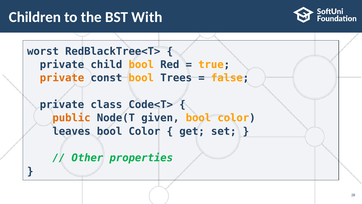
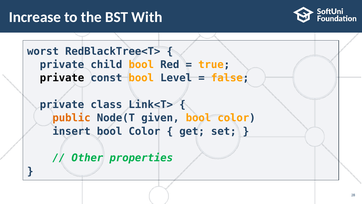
Children: Children -> Increase
private at (62, 78) colour: orange -> black
Trees: Trees -> Level
Code<T>: Code<T> -> Link<T>
leaves: leaves -> insert
